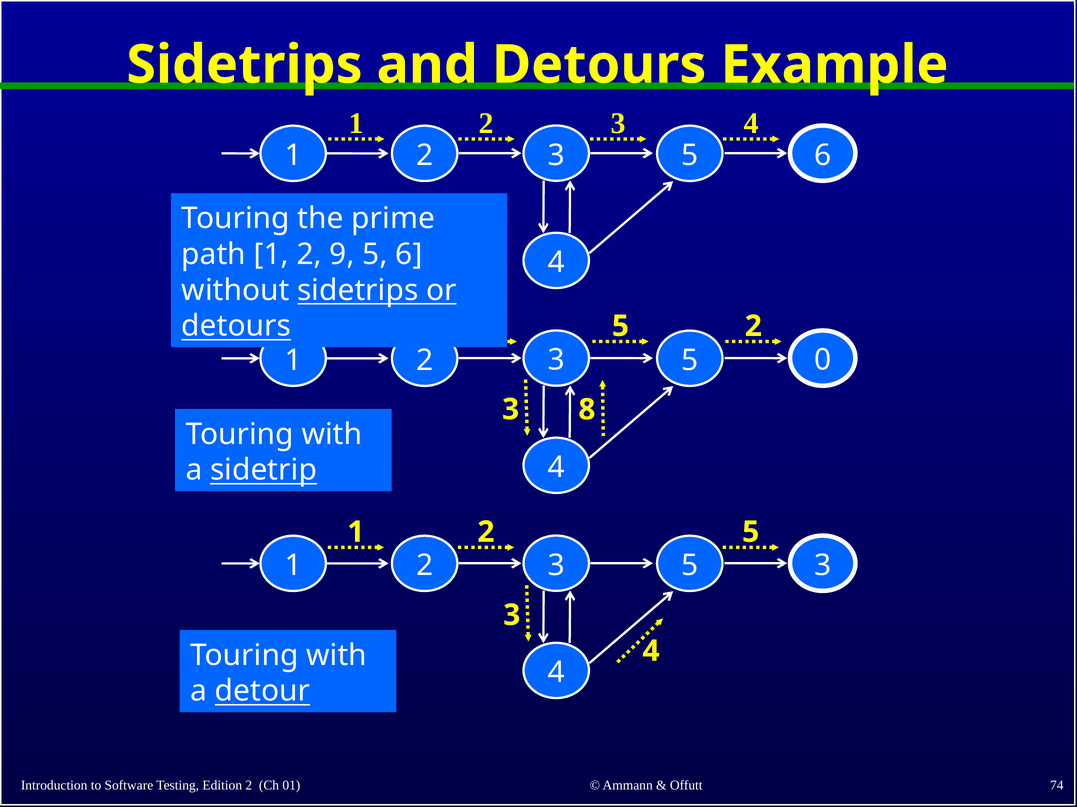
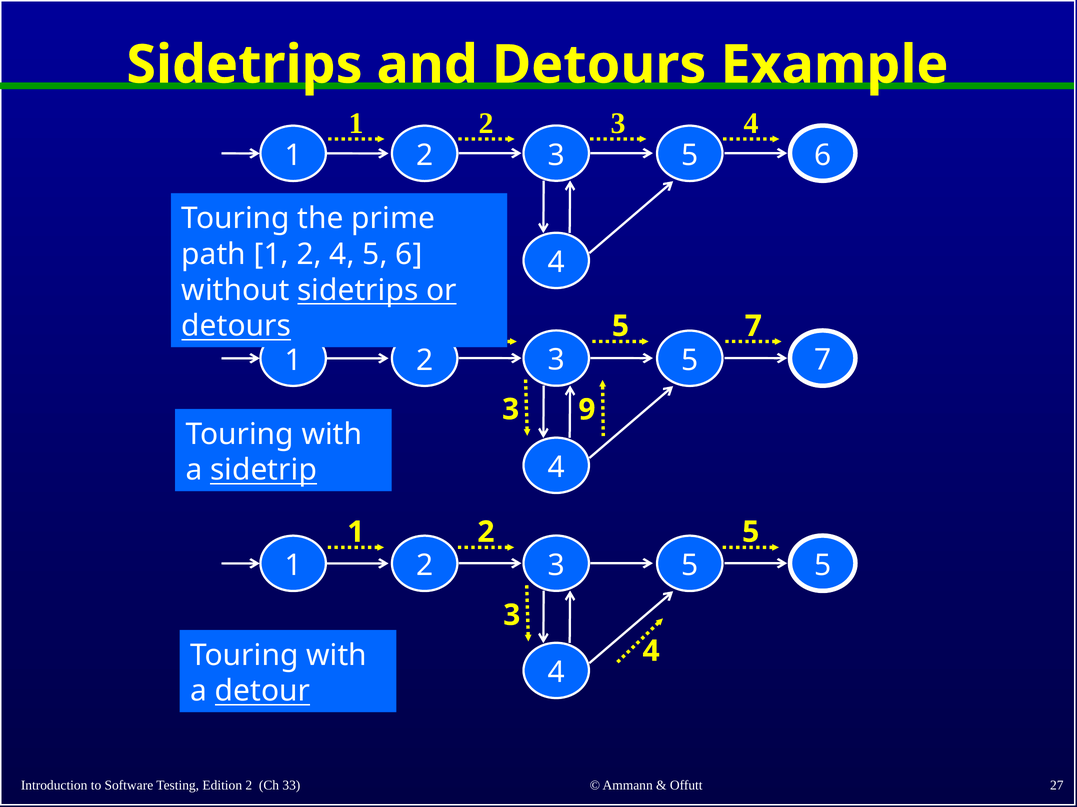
2 9: 9 -> 4
5 2: 2 -> 7
2 0: 0 -> 7
8: 8 -> 9
3 at (823, 566): 3 -> 5
01: 01 -> 33
74: 74 -> 27
